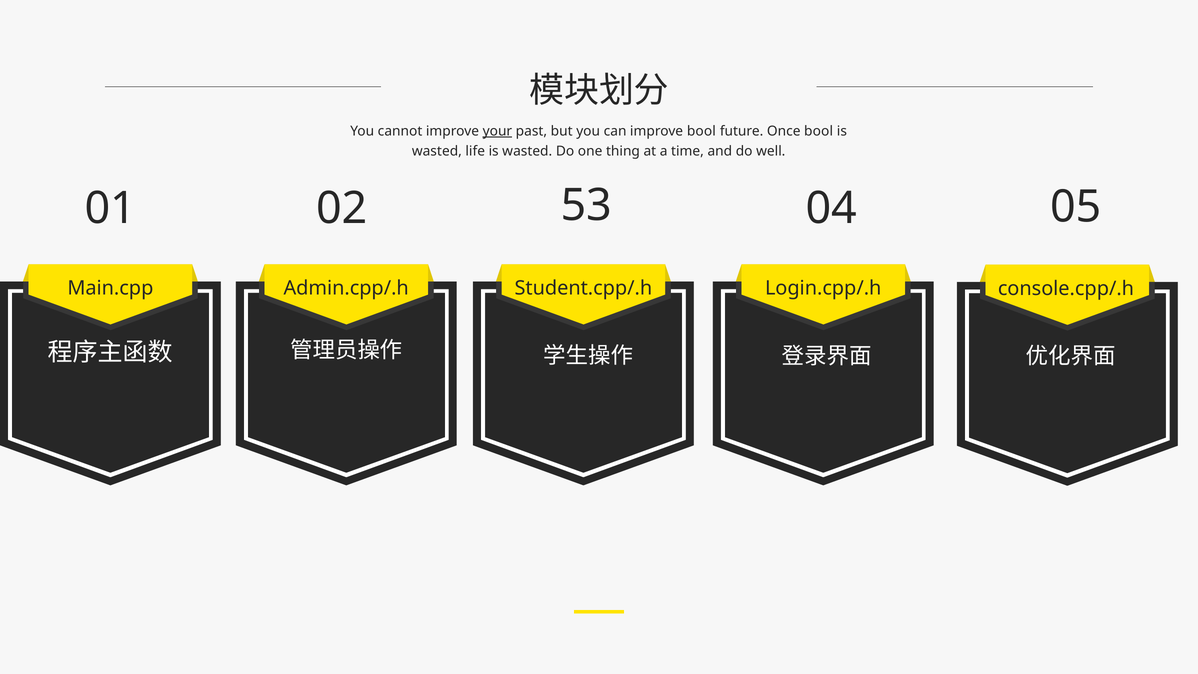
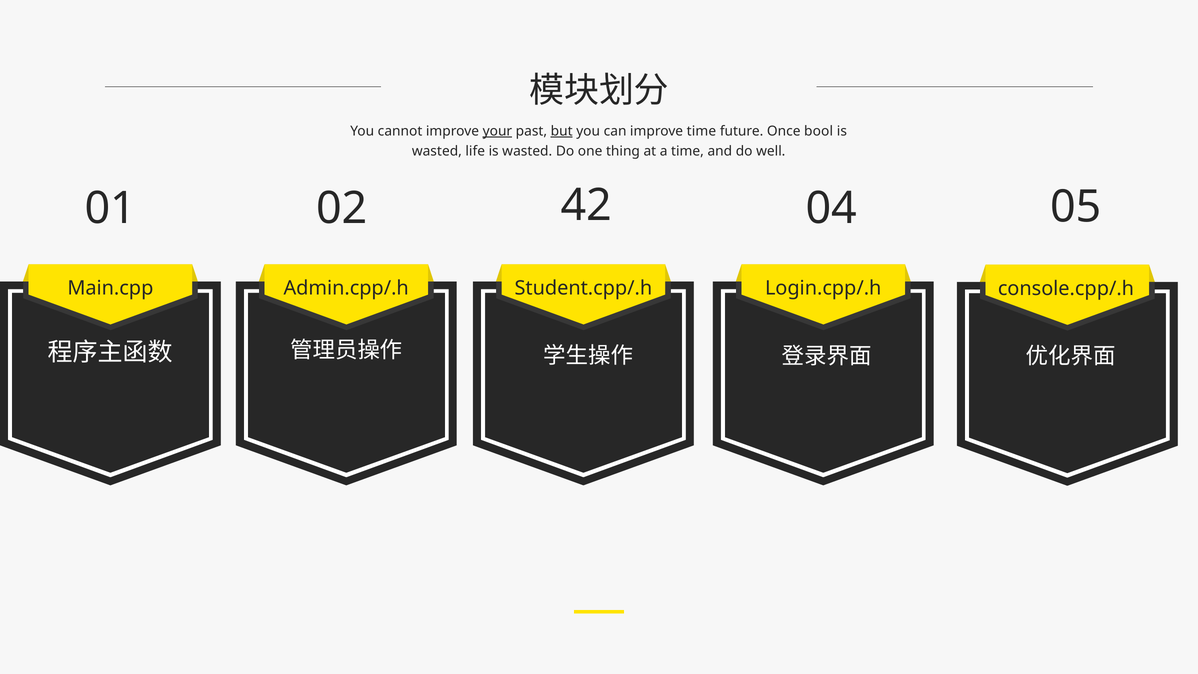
but underline: none -> present
improve bool: bool -> time
53: 53 -> 42
